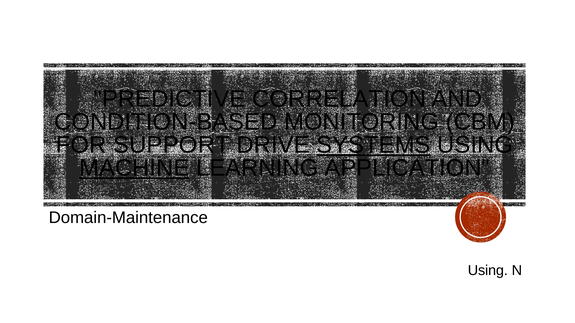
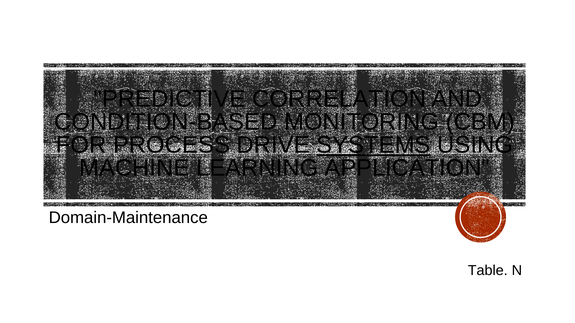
SUPPORT: SUPPORT -> PROCESS
MACHINE underline: present -> none
Using at (488, 271): Using -> Table
